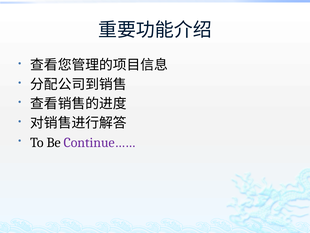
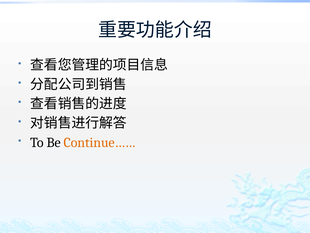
Continue…… colour: purple -> orange
